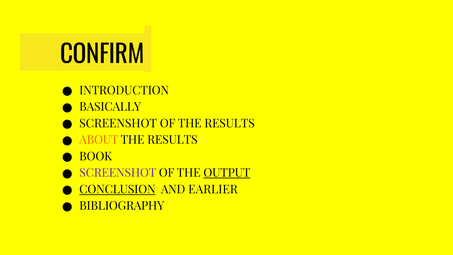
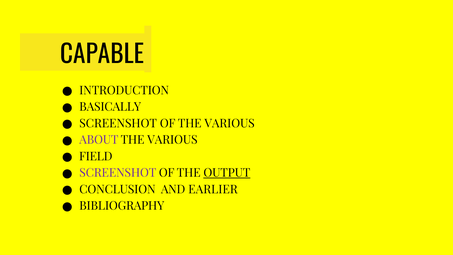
CONFIRM: CONFIRM -> CAPABLE
OF THE RESULTS: RESULTS -> VARIOUS
ABOUT colour: orange -> purple
RESULTS at (172, 140): RESULTS -> VARIOUS
BOOK: BOOK -> FIELD
CONCLUSION underline: present -> none
